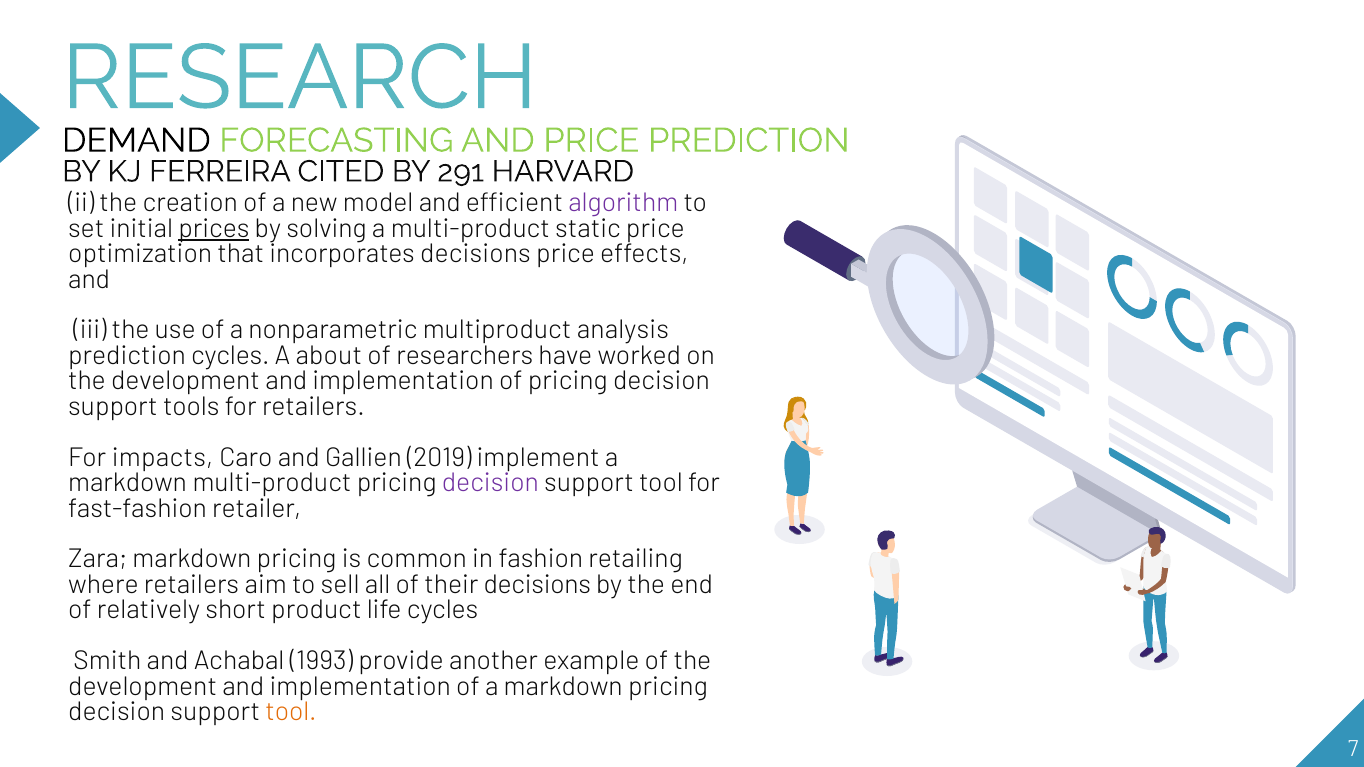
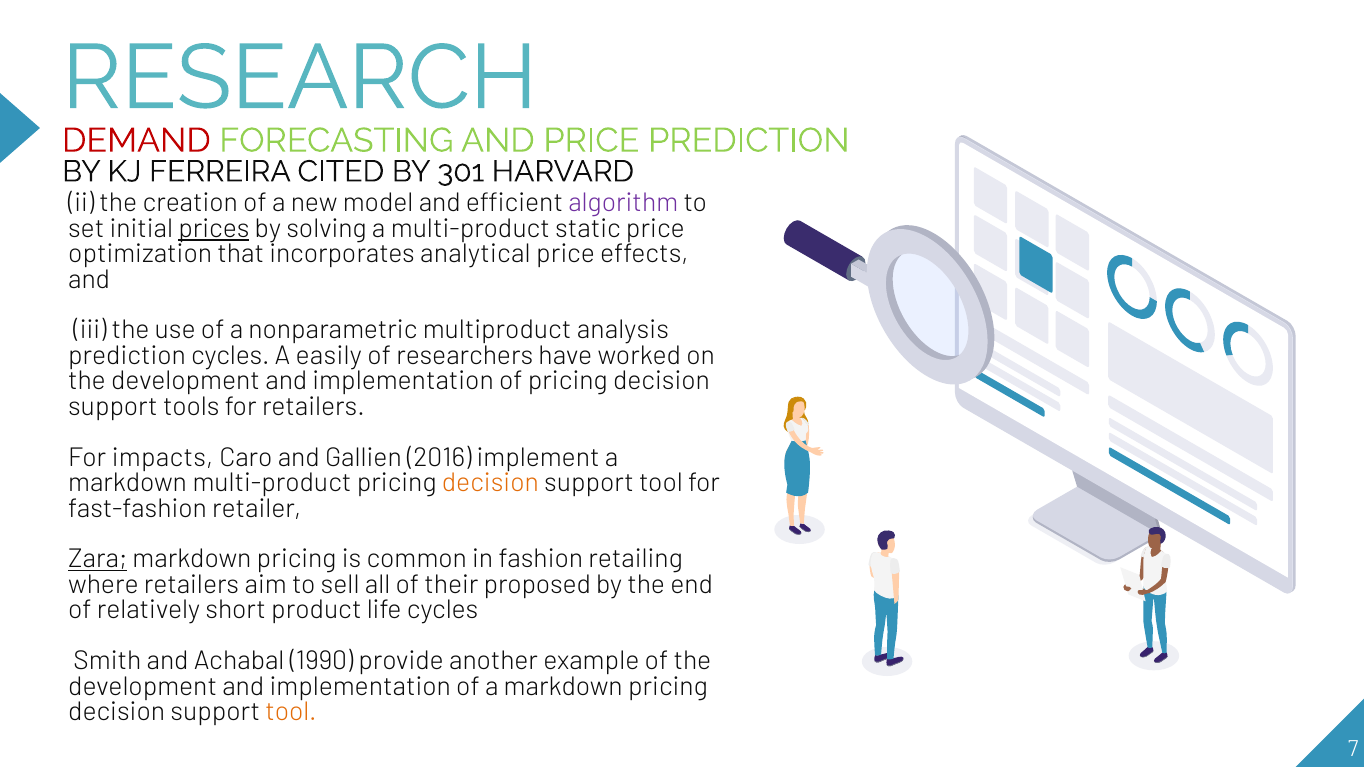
DEMAND colour: black -> red
291: 291 -> 301
incorporates decisions: decisions -> analytical
about: about -> easily
2019: 2019 -> 2016
decision at (490, 483) colour: purple -> orange
Zara underline: none -> present
their decisions: decisions -> proposed
1993: 1993 -> 1990
